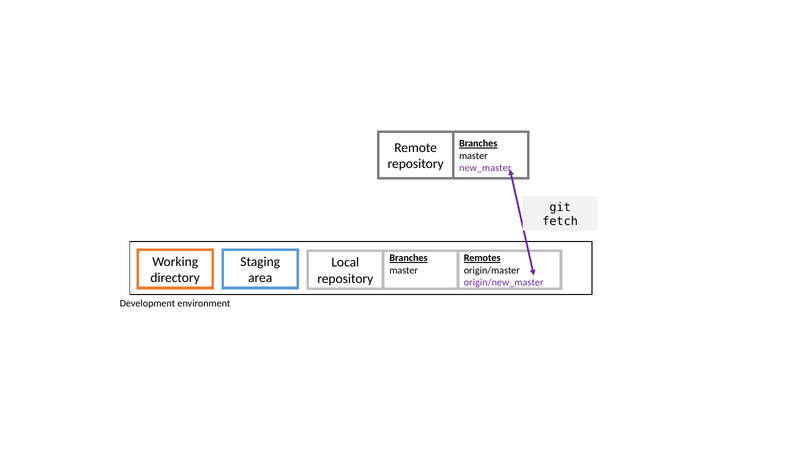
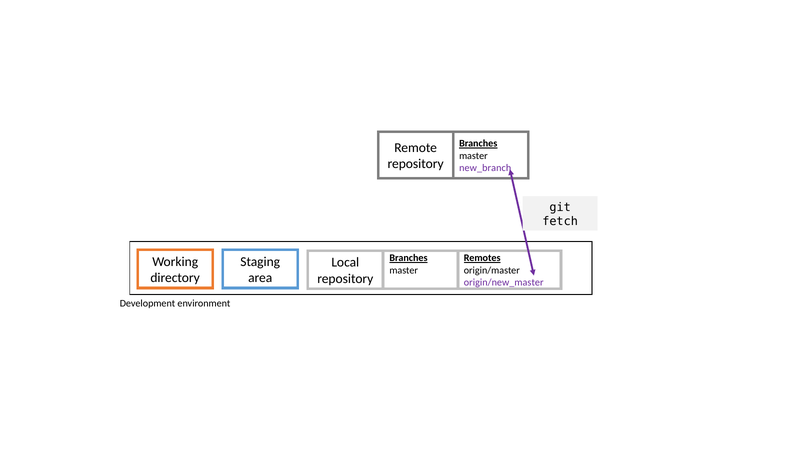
new_master: new_master -> new_branch
